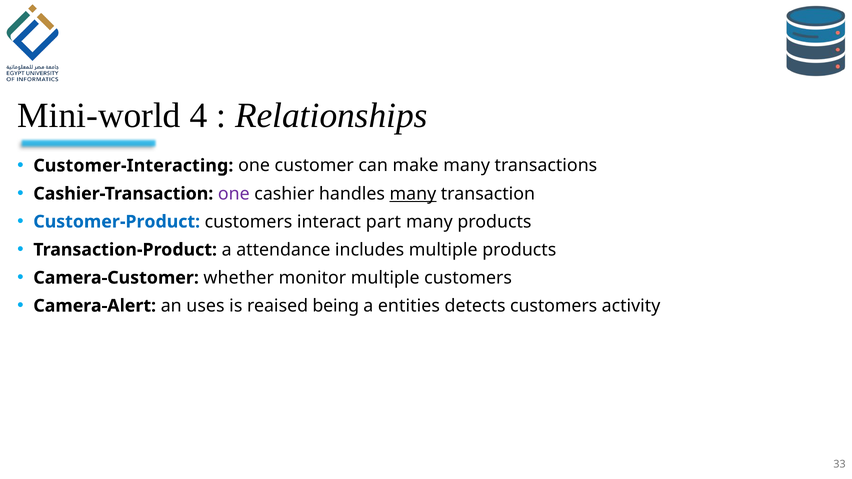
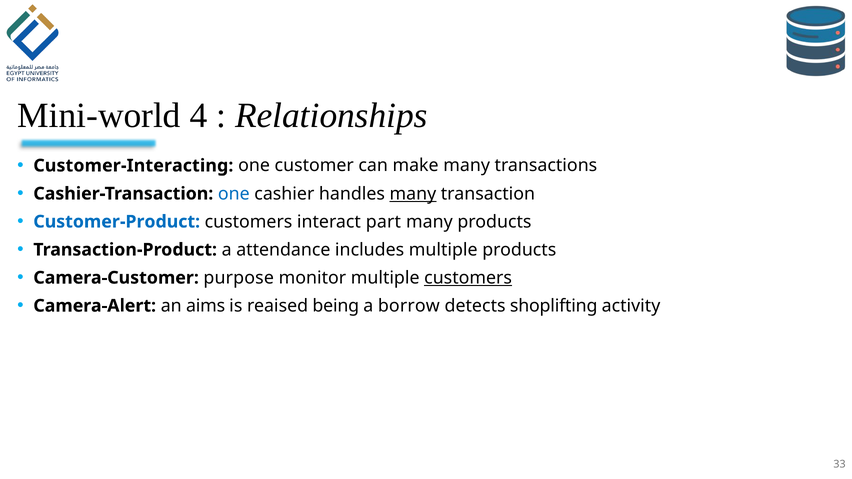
one at (234, 194) colour: purple -> blue
whether: whether -> purpose
customers at (468, 278) underline: none -> present
uses: uses -> aims
entities: entities -> borrow
detects customers: customers -> shoplifting
